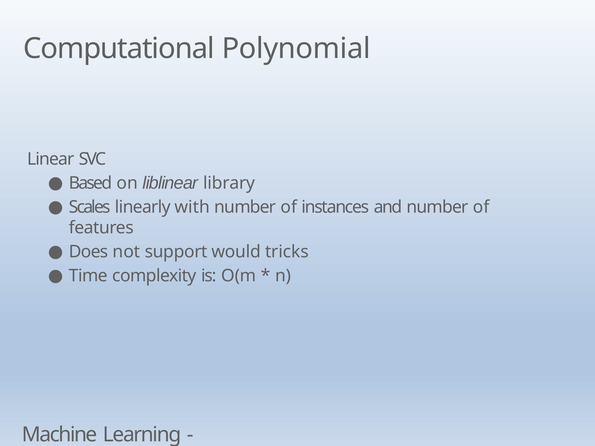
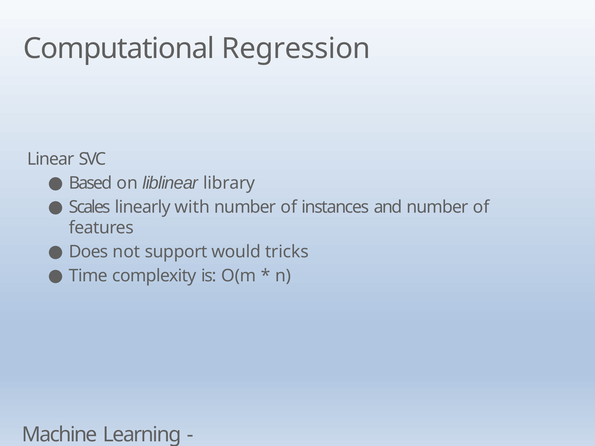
Polynomial: Polynomial -> Regression
